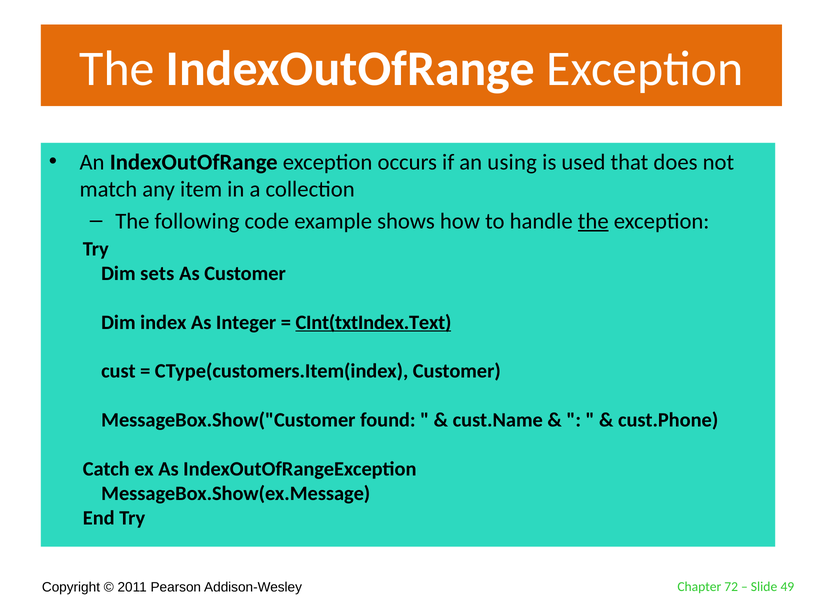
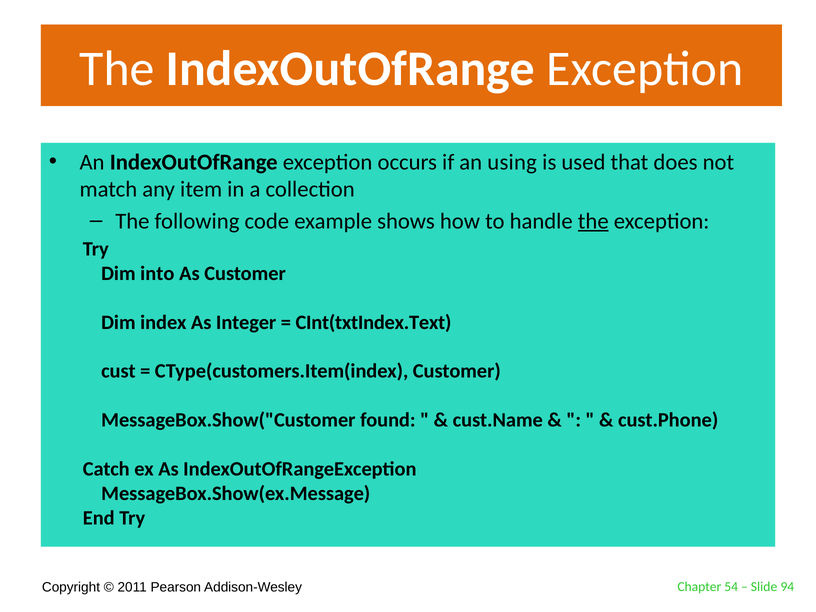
sets: sets -> into
CInt(txtIndex.Text underline: present -> none
72: 72 -> 54
49: 49 -> 94
